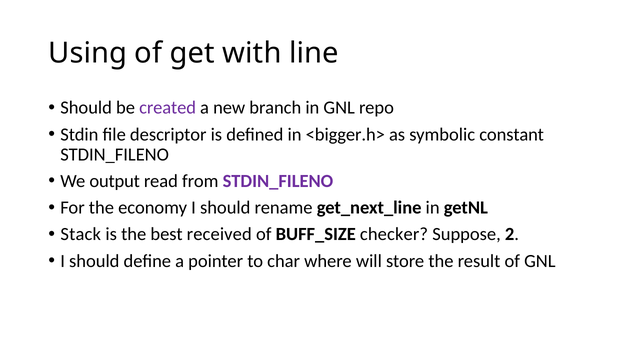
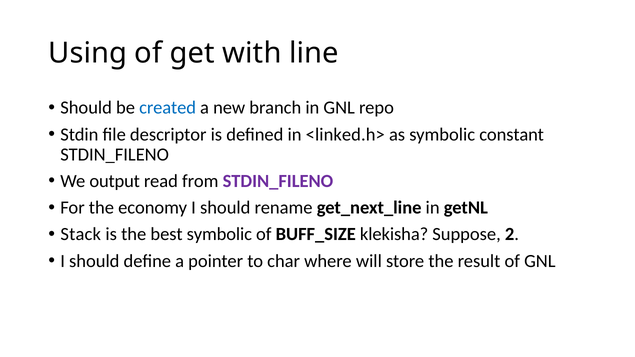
created colour: purple -> blue
<bigger.h>: <bigger.h> -> <linked.h>
best received: received -> symbolic
checker: checker -> klekisha
